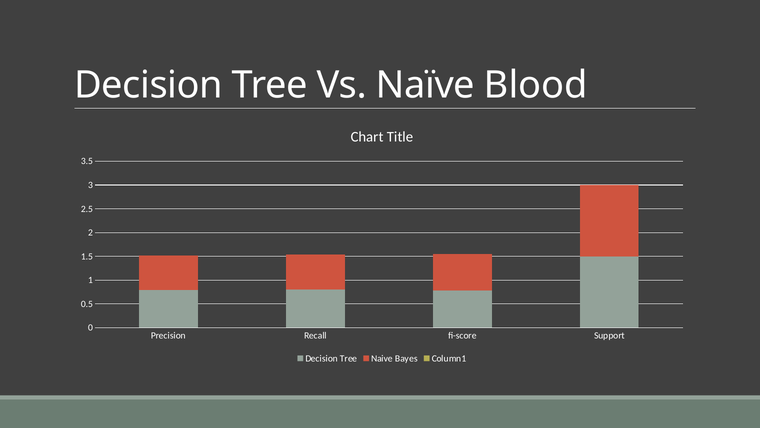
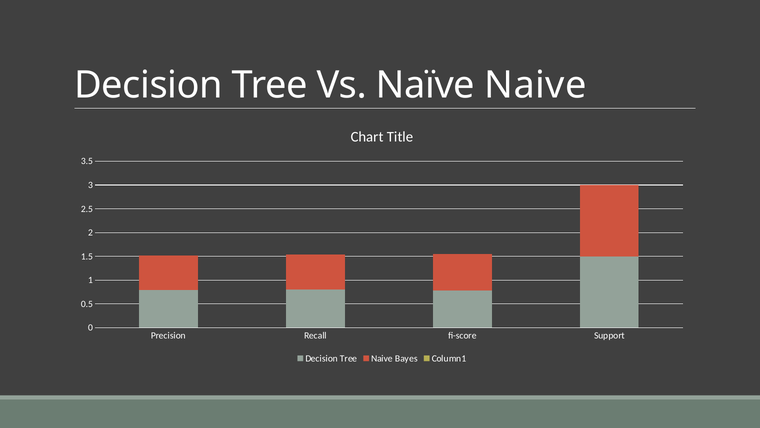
Naïve Blood: Blood -> Naive
